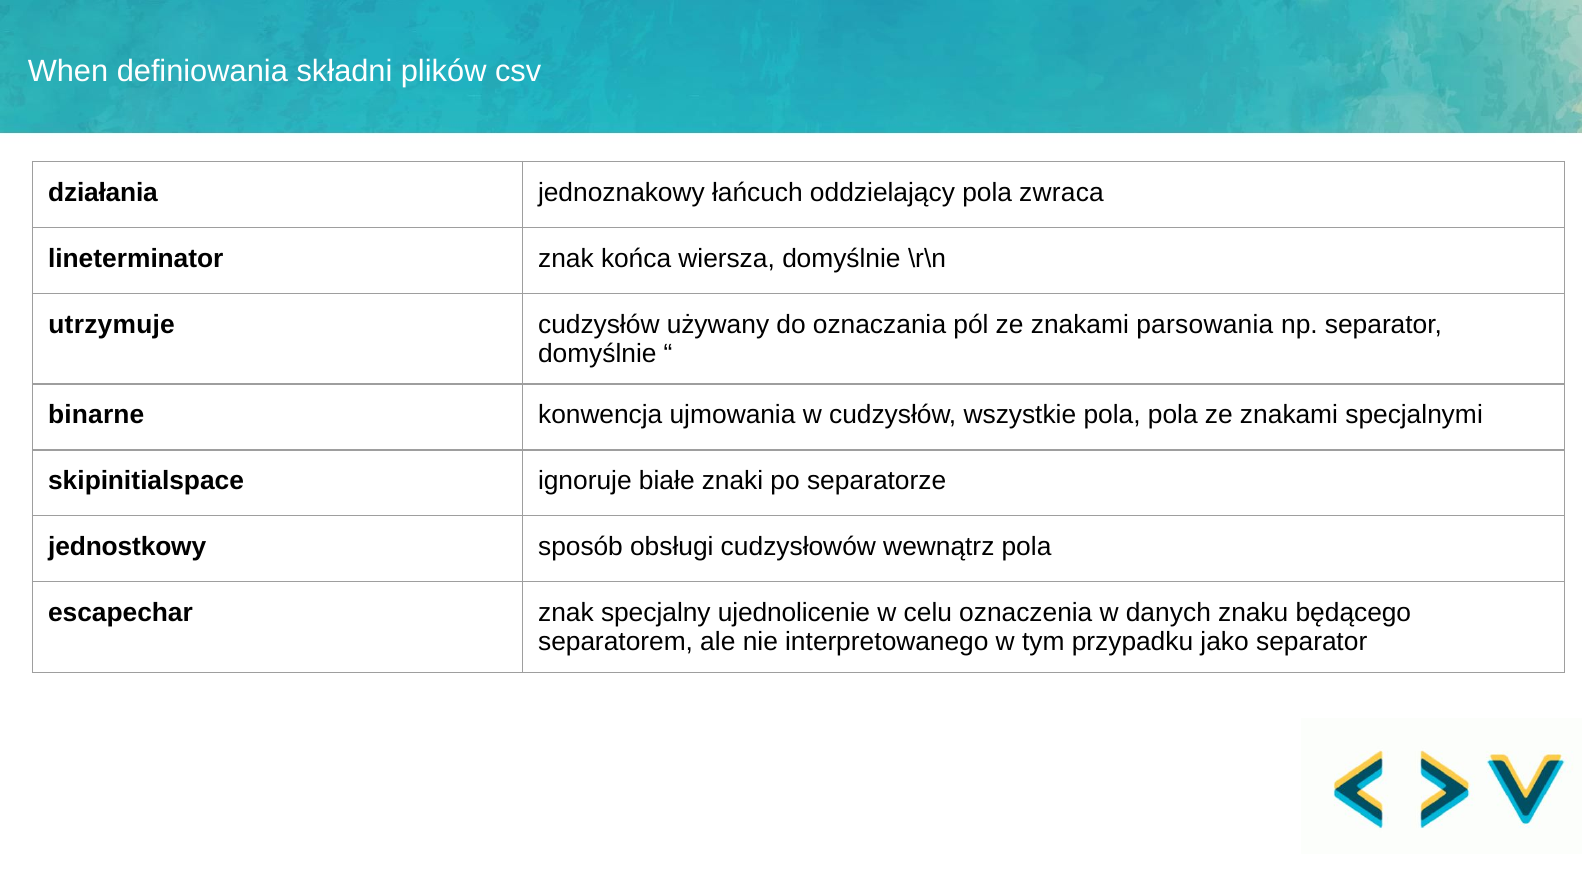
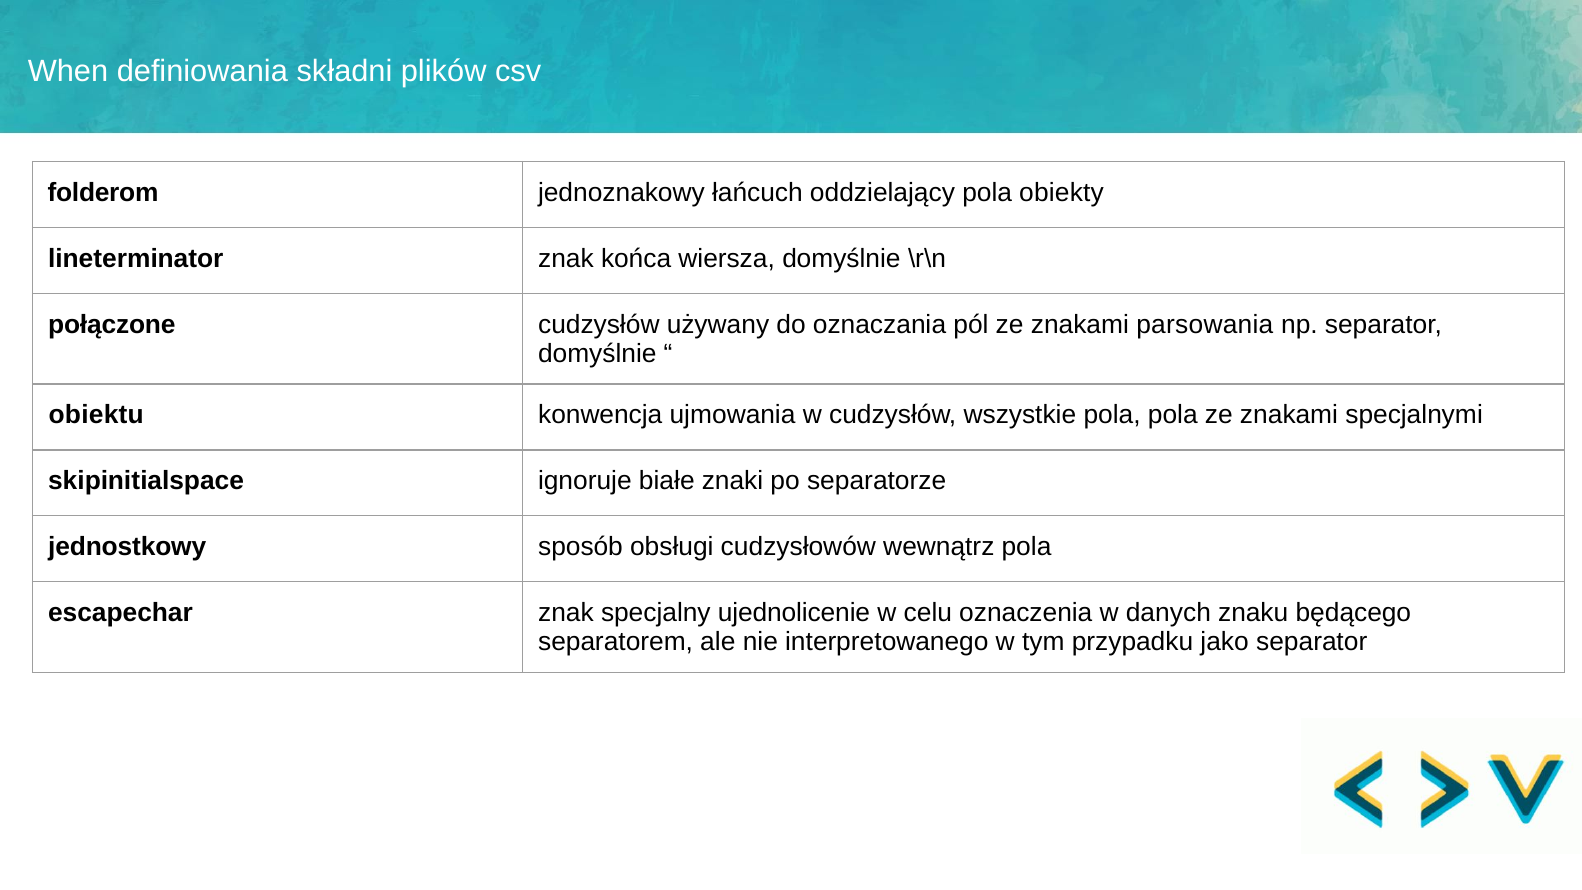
działania: działania -> folderom
zwraca: zwraca -> obiekty
utrzymuje: utrzymuje -> połączone
binarne: binarne -> obiektu
